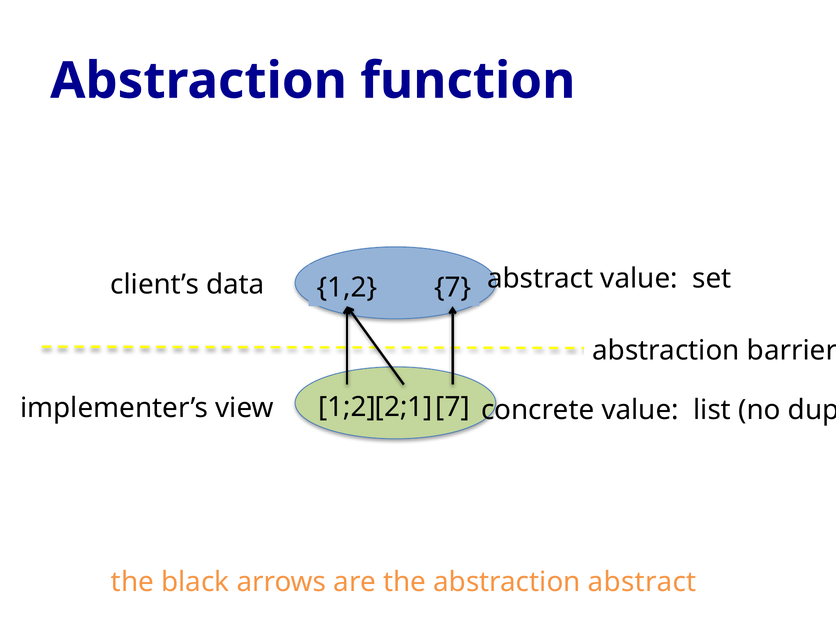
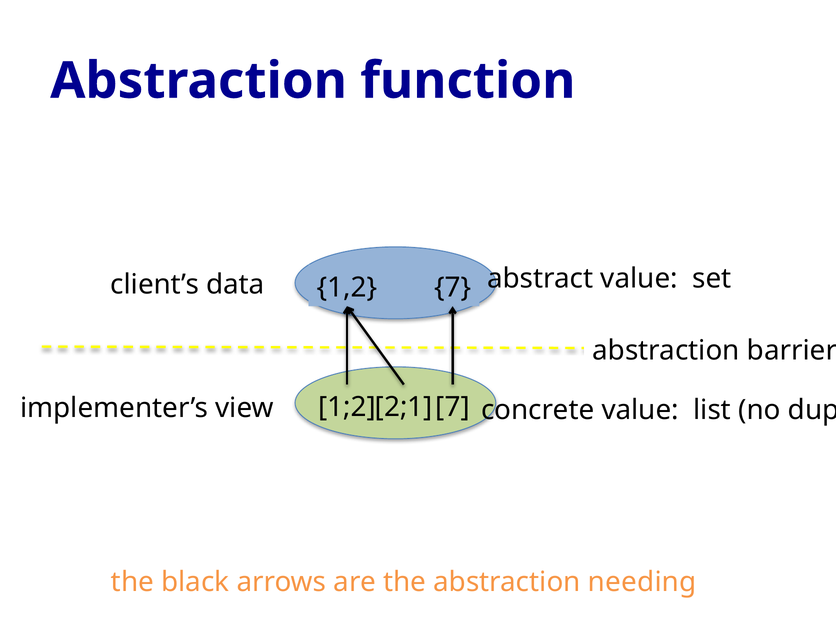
abstraction abstract: abstract -> needing
